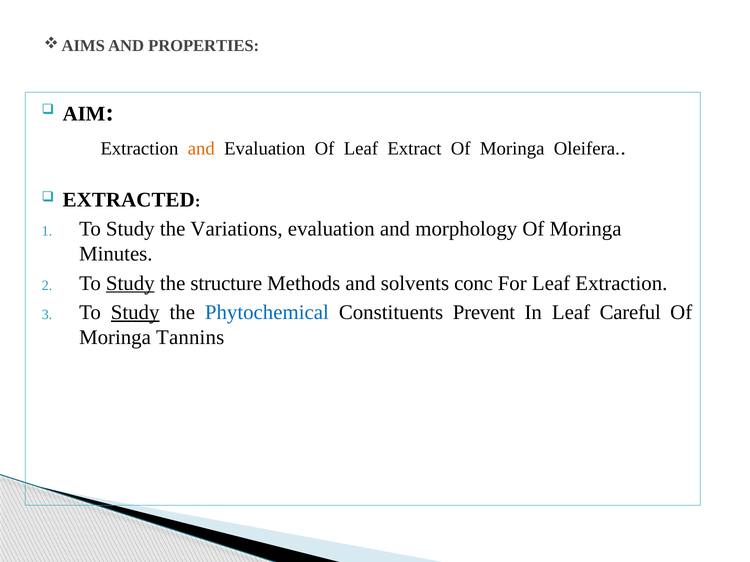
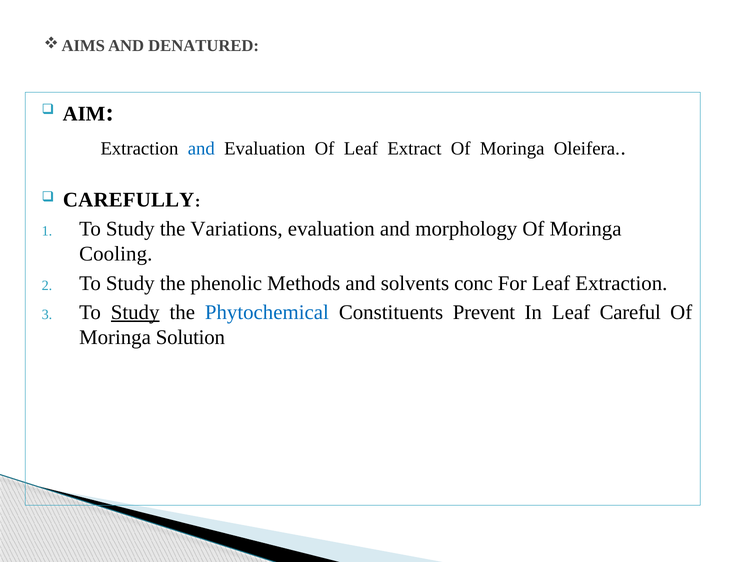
PROPERTIES: PROPERTIES -> DENATURED
and at (201, 149) colour: orange -> blue
EXTRACTED: EXTRACTED -> CAREFULLY
Minutes: Minutes -> Cooling
Study at (130, 283) underline: present -> none
structure: structure -> phenolic
Tannins: Tannins -> Solution
